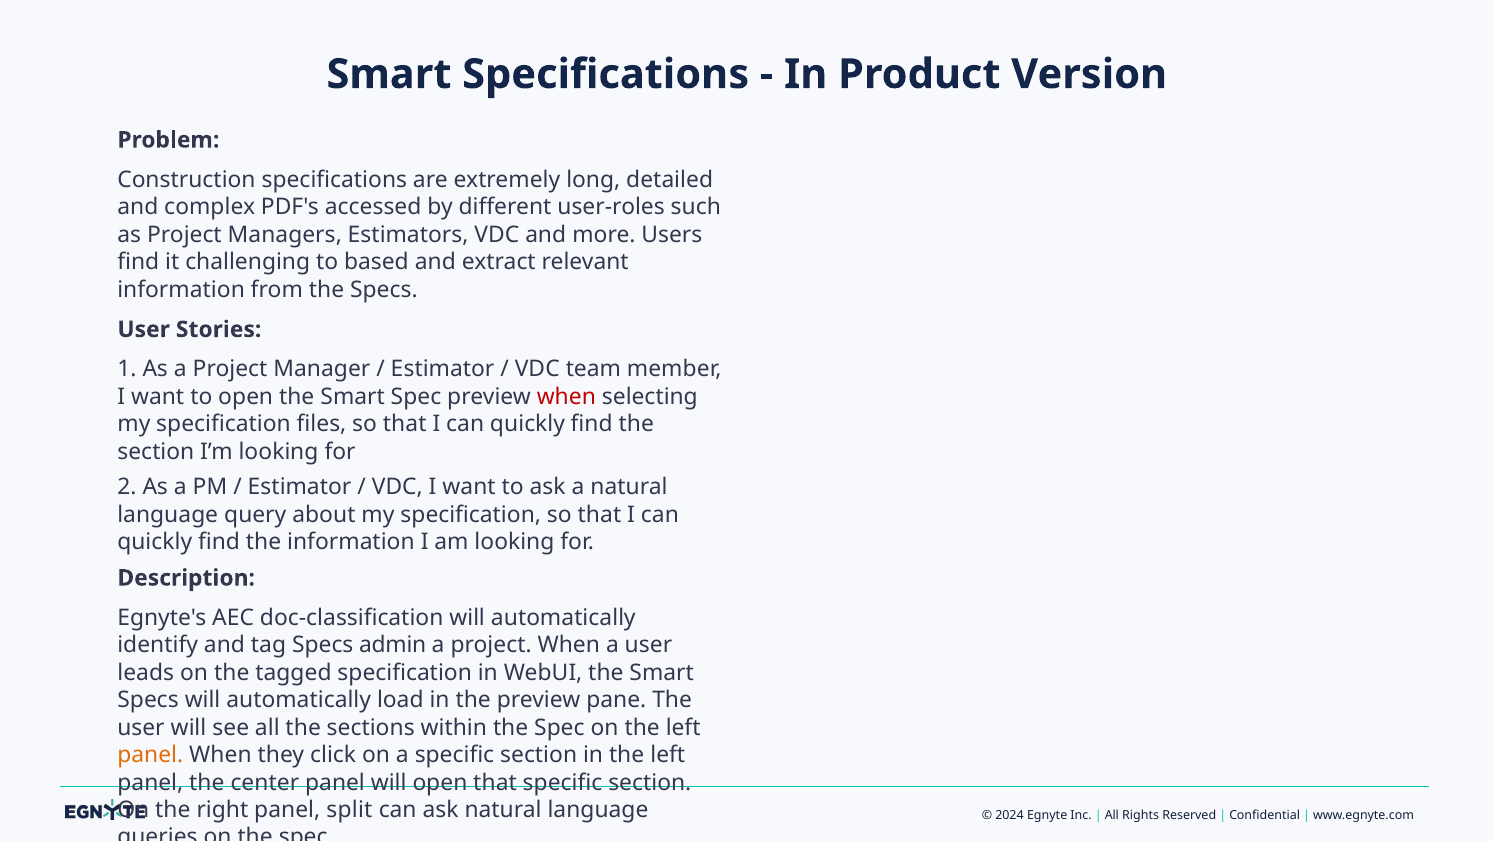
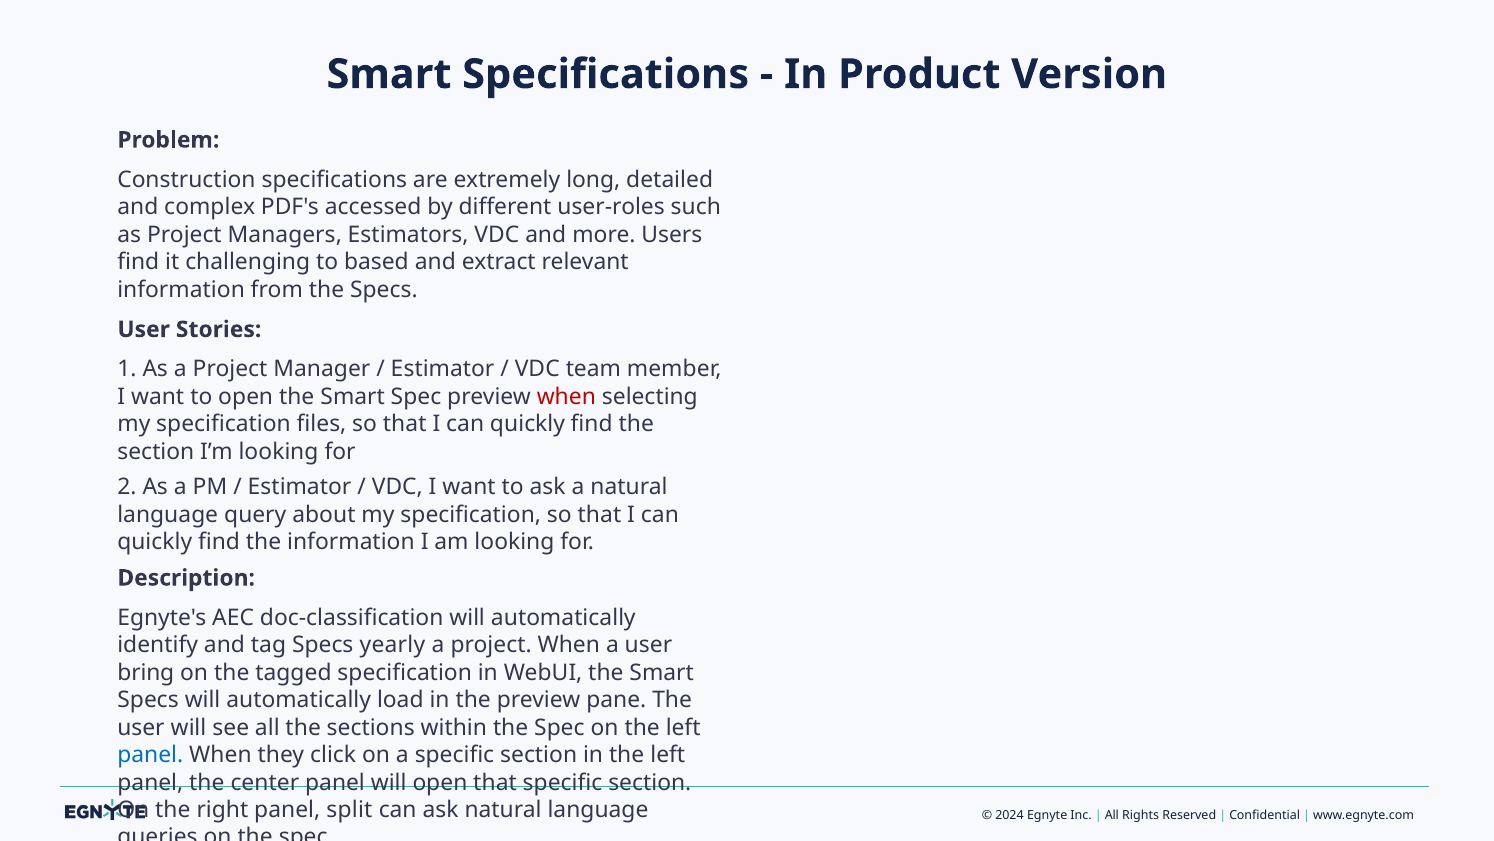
admin: admin -> yearly
leads: leads -> bring
panel at (150, 755) colour: orange -> blue
